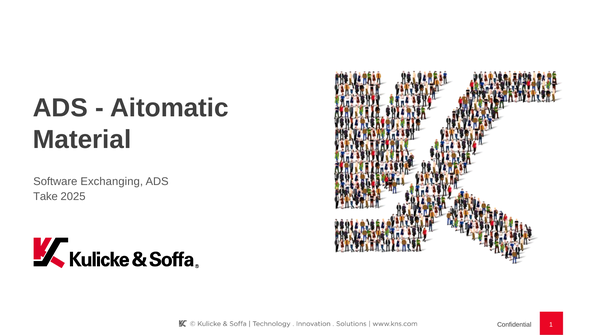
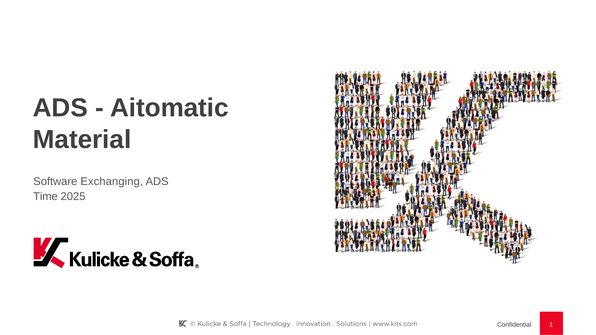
Take: Take -> Time
